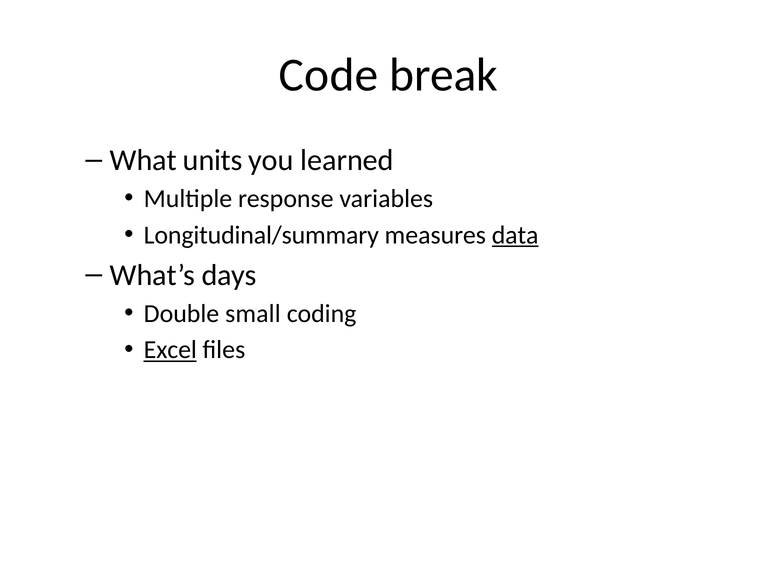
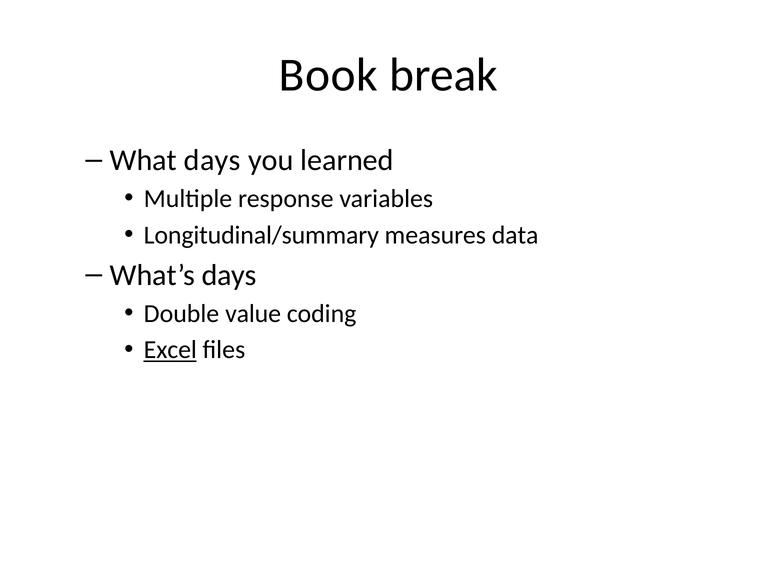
Code: Code -> Book
What units: units -> days
data underline: present -> none
small: small -> value
